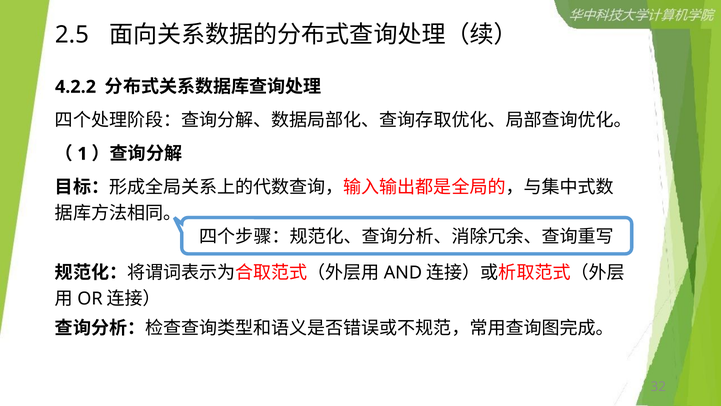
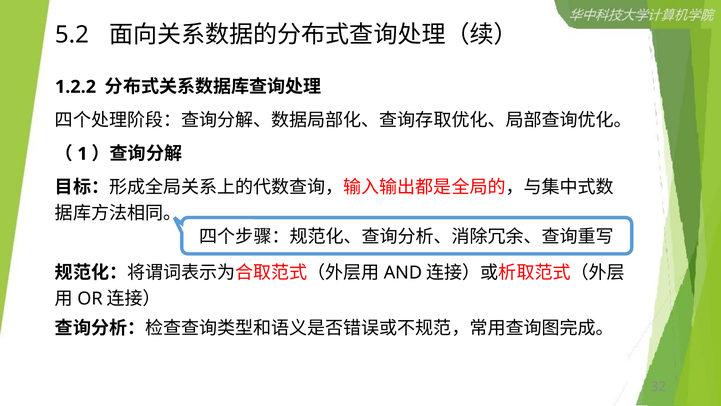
2.5: 2.5 -> 5.2
4.2.2: 4.2.2 -> 1.2.2
